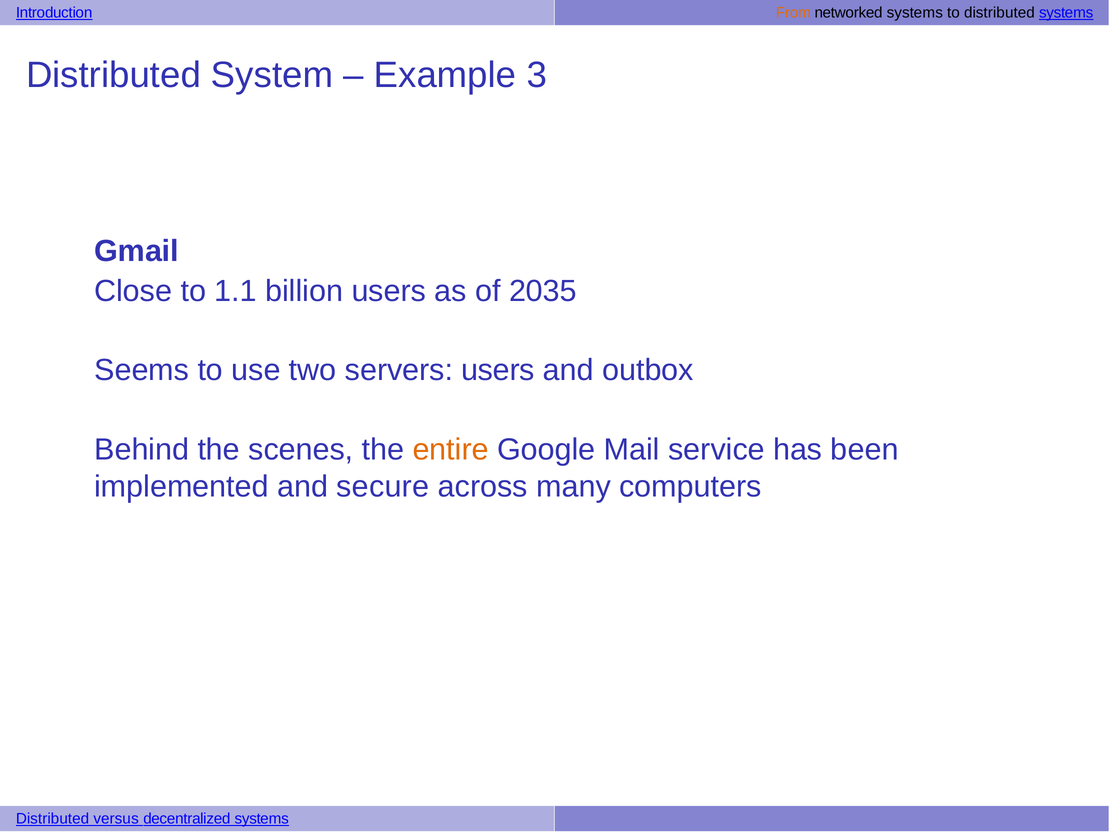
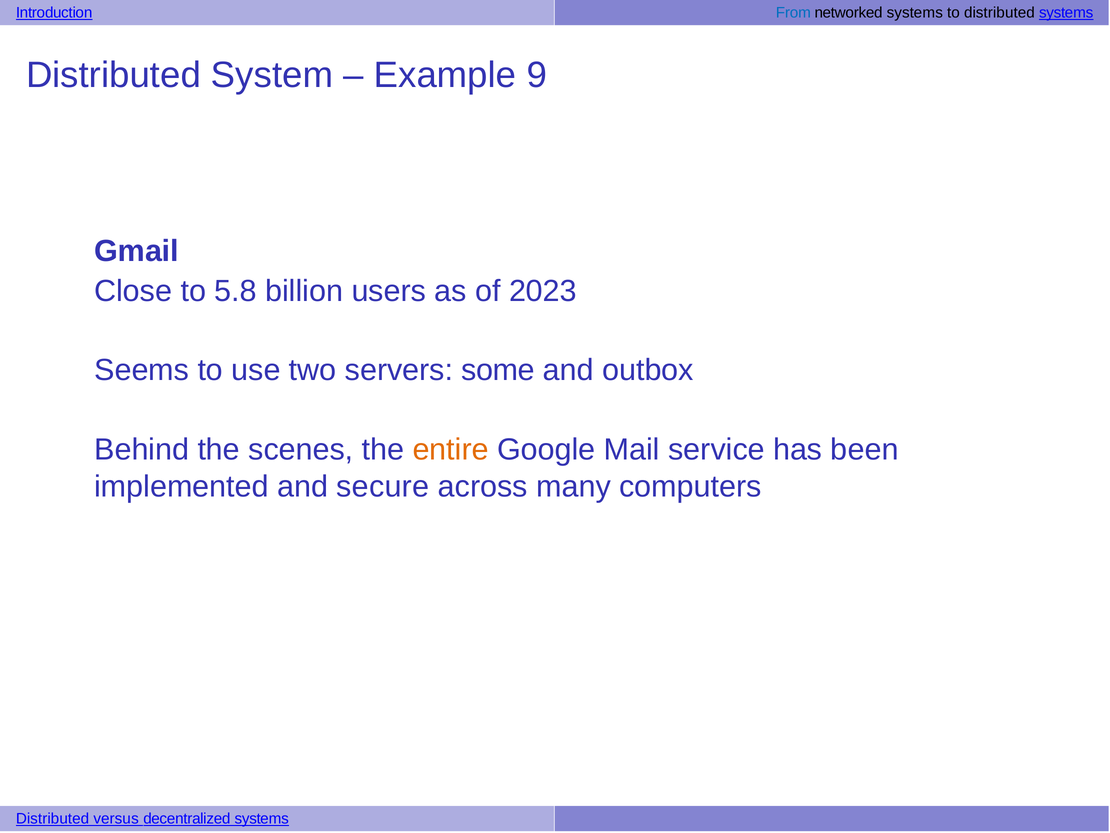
From colour: orange -> blue
3: 3 -> 9
1.1: 1.1 -> 5.8
2035: 2035 -> 2023
servers users: users -> some
